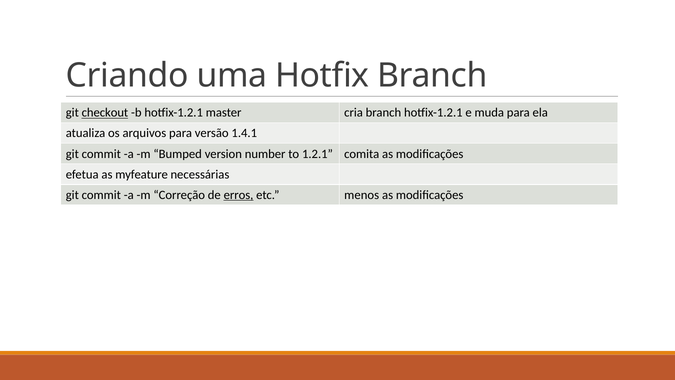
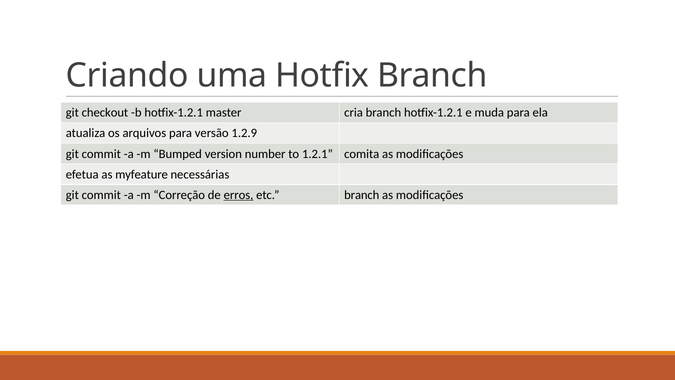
checkout underline: present -> none
1.4.1: 1.4.1 -> 1.2.9
etc menos: menos -> branch
